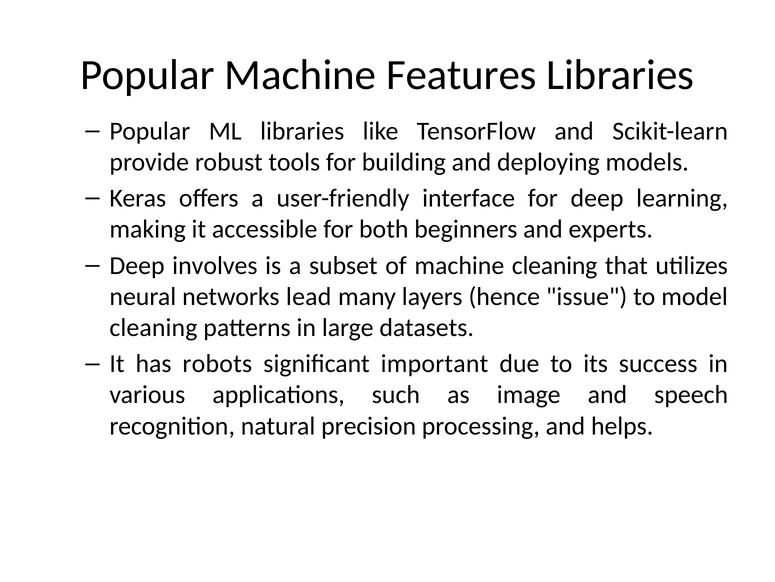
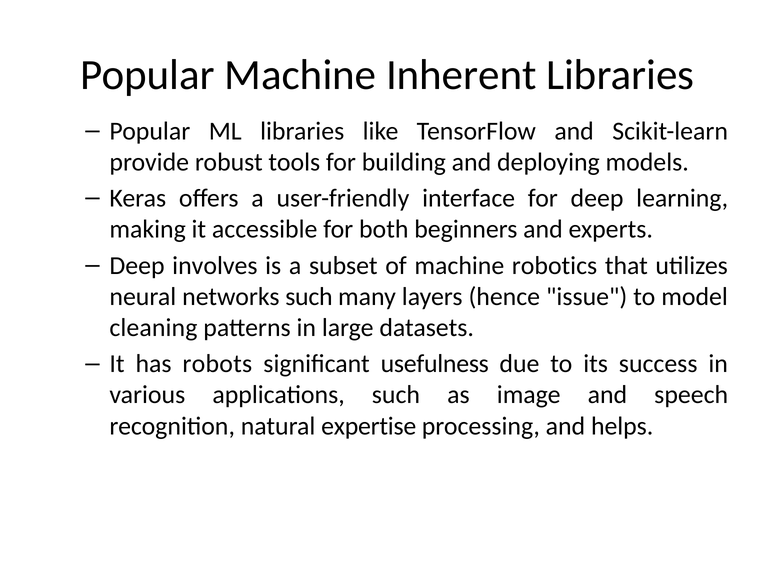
Features: Features -> Inherent
machine cleaning: cleaning -> robotics
networks lead: lead -> such
important: important -> usefulness
precision: precision -> expertise
